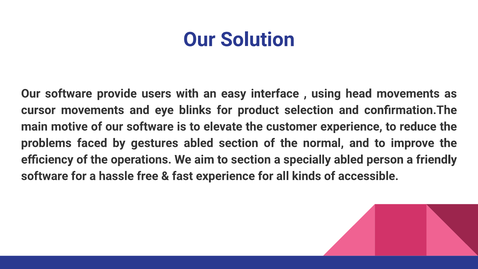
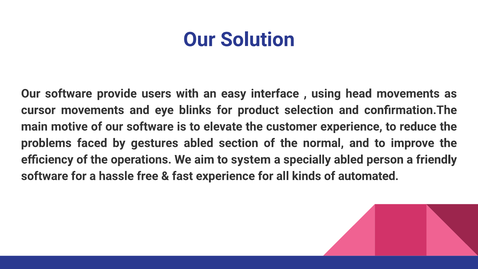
to section: section -> system
accessible: accessible -> automated
